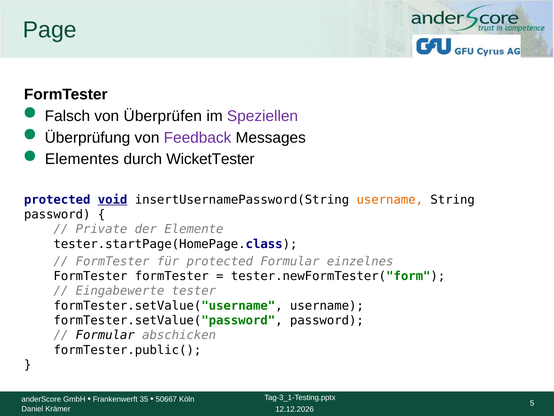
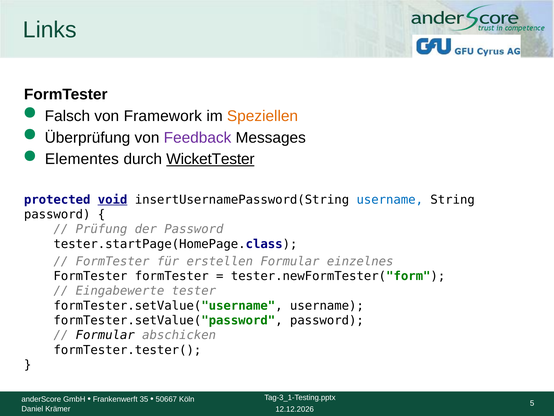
Page: Page -> Links
Überprüfen: Überprüfen -> Framework
Speziellen colour: purple -> orange
WicketTester underline: none -> present
username at (390, 199) colour: orange -> blue
Private: Private -> Prüfung
der Elemente: Elemente -> Password
für protected: protected -> erstellen
formTester.public(: formTester.public( -> formTester.tester(
